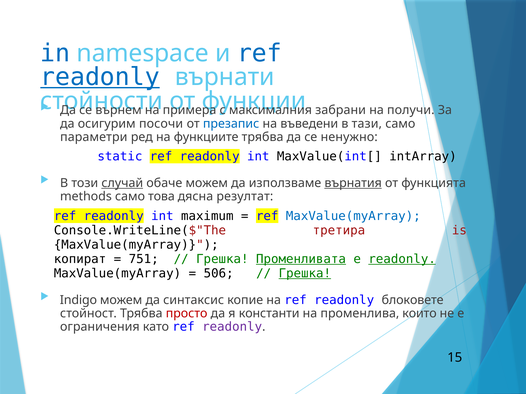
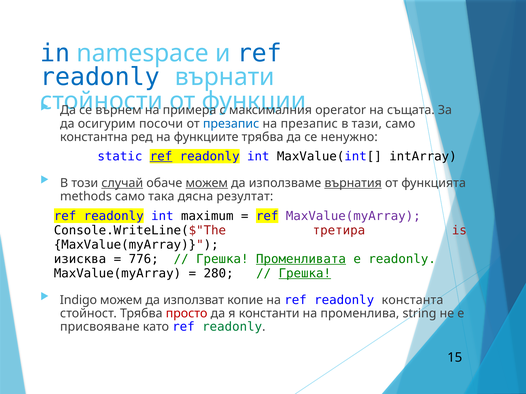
readonly at (100, 77) underline: present -> none
забрани: забрани -> operator
получи: получи -> същата
на въведени: въведени -> презапис
параметри: параметри -> константна
ref at (161, 157) underline: none -> present
можем at (207, 183) underline: none -> present
това: това -> така
MaxValue(myArray at (353, 216) colour: blue -> purple
копират: копират -> изисква
751: 751 -> 776
readonly at (402, 259) underline: present -> none
506: 506 -> 280
синтаксис: синтаксис -> използват
блоковете: блоковете -> константа
които: които -> string
ограничения: ограничения -> присвояване
readonly at (232, 327) colour: purple -> green
